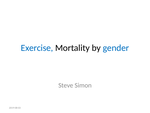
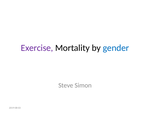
Exercise colour: blue -> purple
